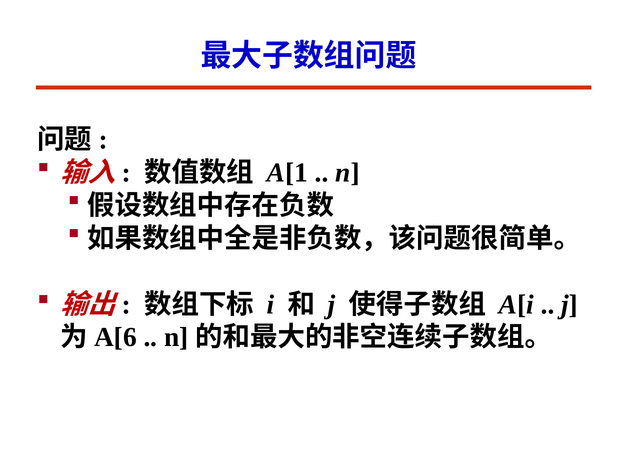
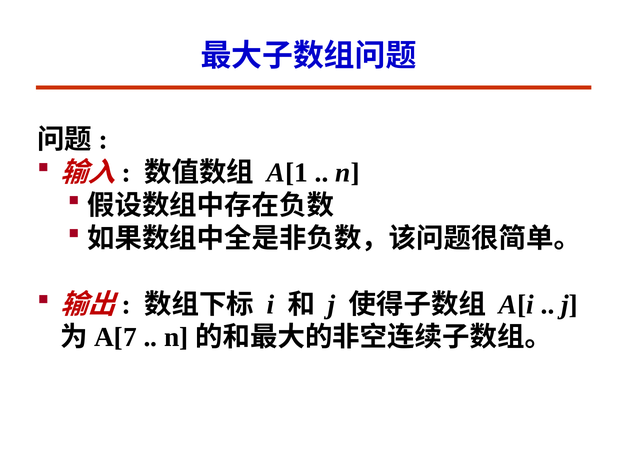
A[6: A[6 -> A[7
